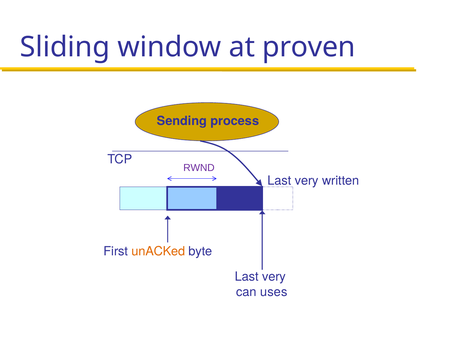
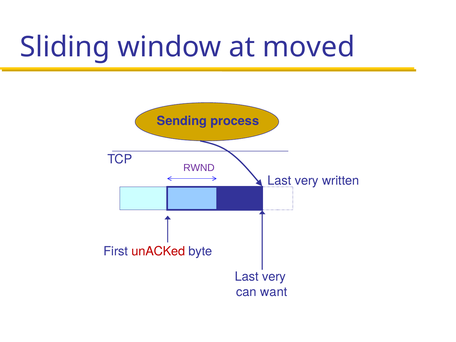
proven: proven -> moved
unACKed colour: orange -> red
uses: uses -> want
